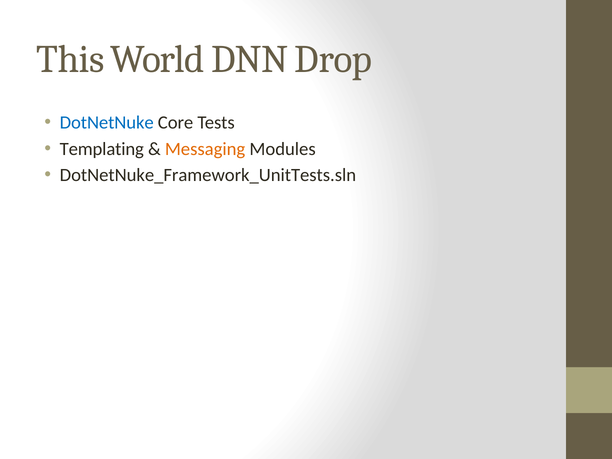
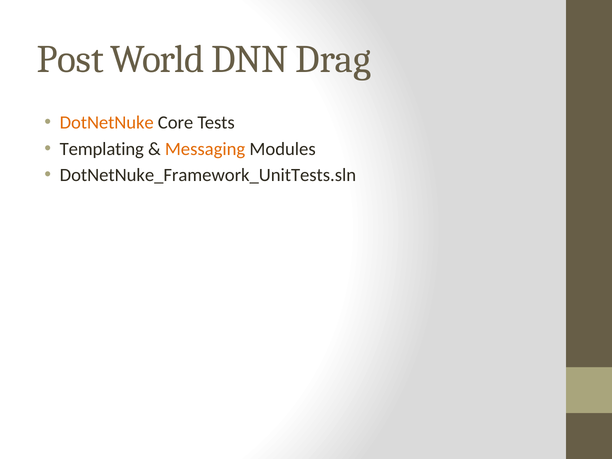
This: This -> Post
Drop: Drop -> Drag
DotNetNuke colour: blue -> orange
